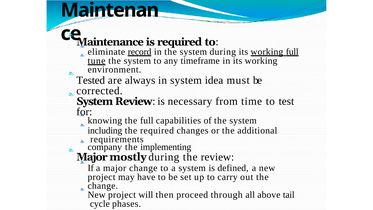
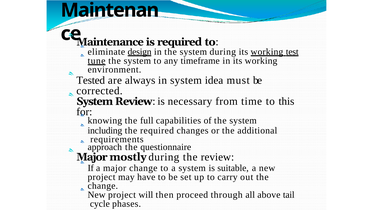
record: record -> design
working full: full -> test
test: test -> this
company: company -> approach
implementing: implementing -> questionnaire
defined: defined -> suitable
